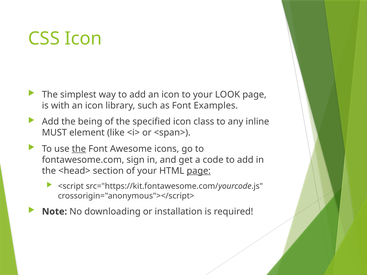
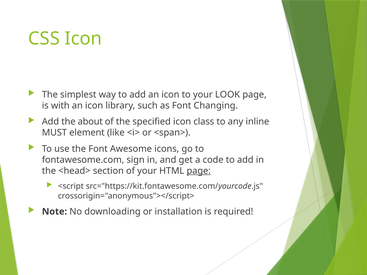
Examples: Examples -> Changing
being: being -> about
the at (79, 149) underline: present -> none
